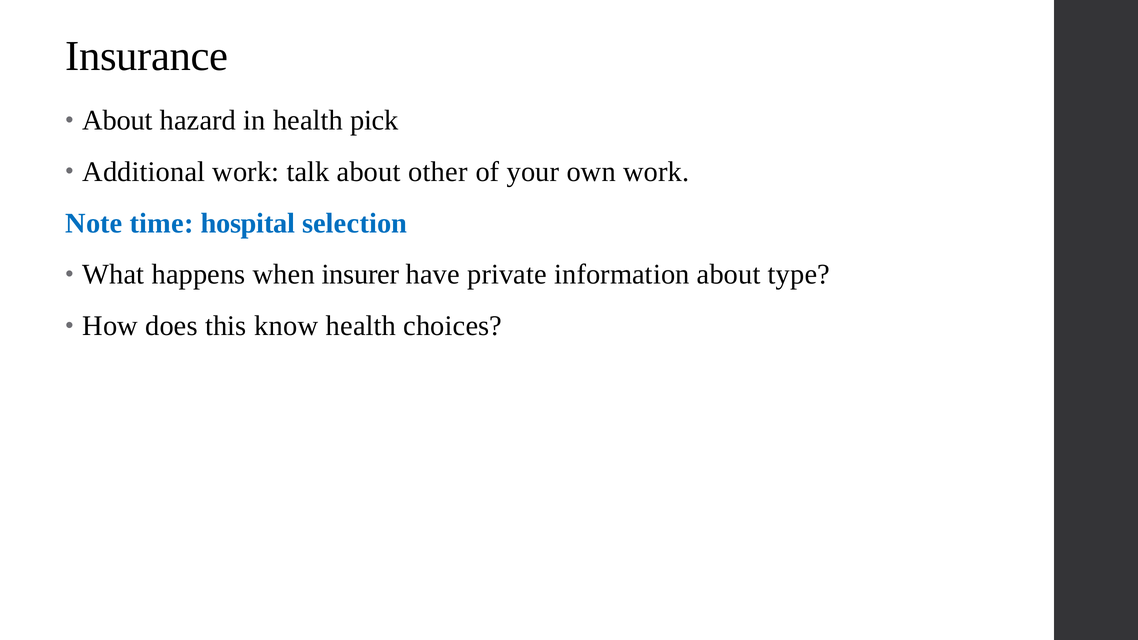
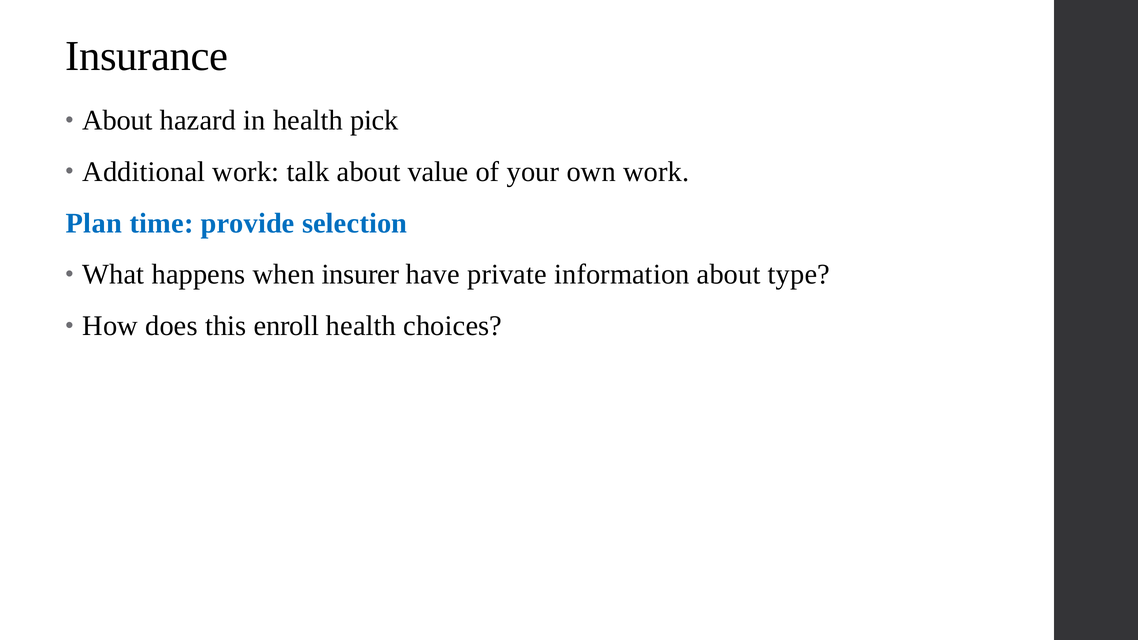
other: other -> value
Note: Note -> Plan
hospital: hospital -> provide
know: know -> enroll
